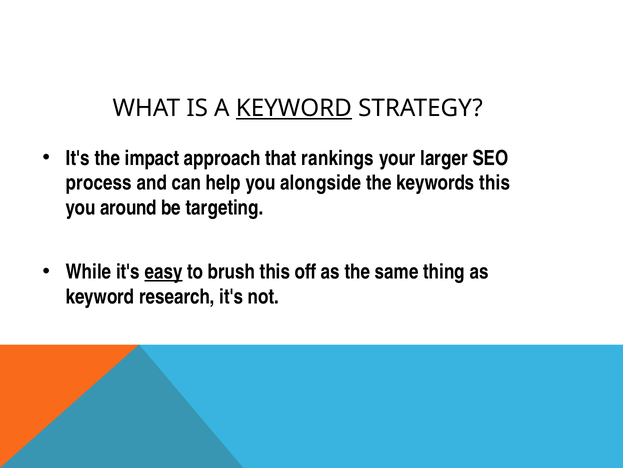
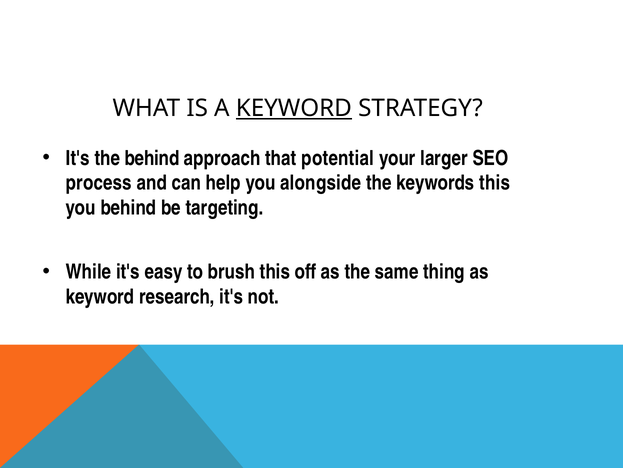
the impact: impact -> behind
rankings: rankings -> potential
you around: around -> behind
easy underline: present -> none
